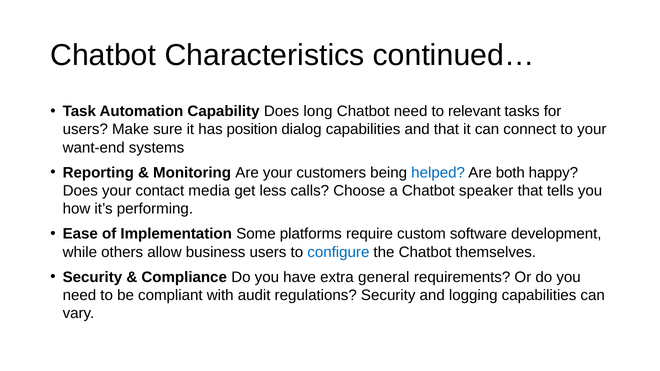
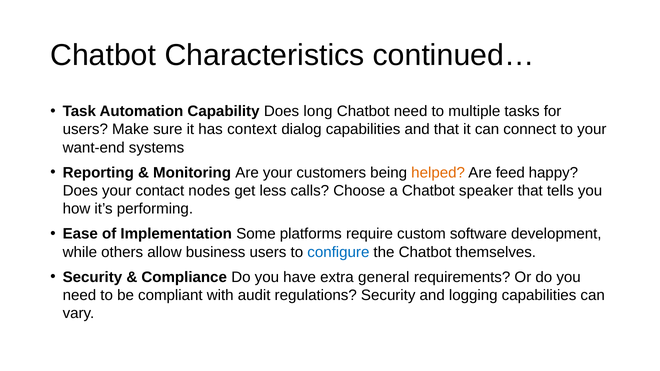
relevant: relevant -> multiple
position: position -> context
helped colour: blue -> orange
both: both -> feed
media: media -> nodes
